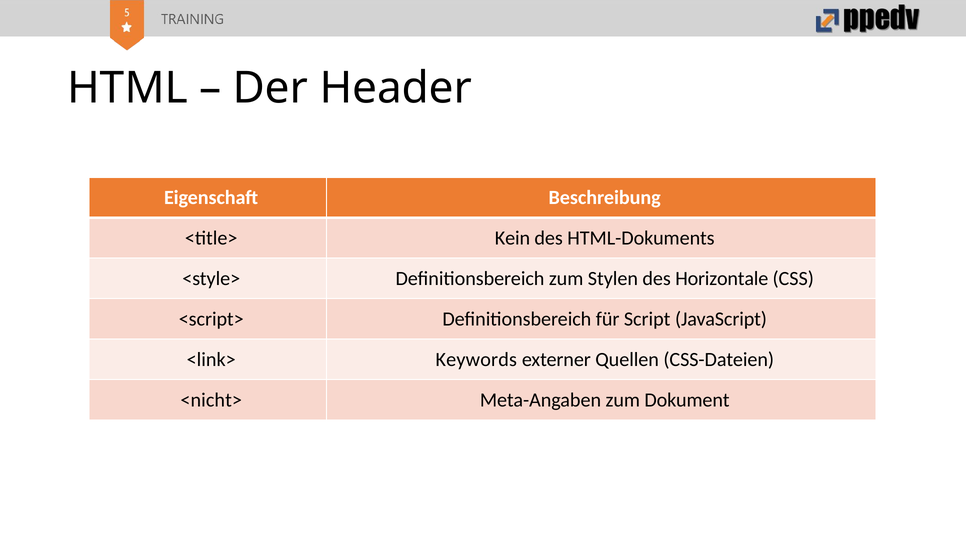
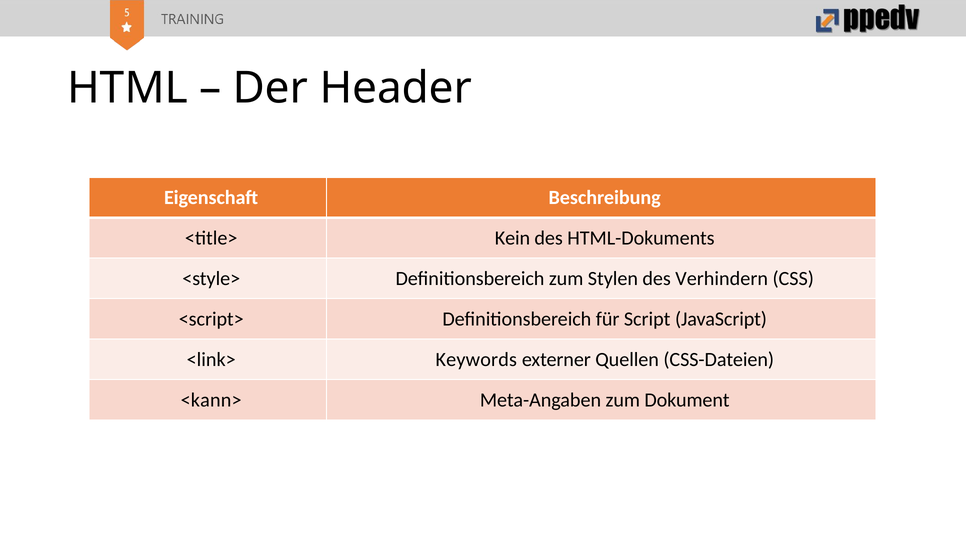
Horizontale: Horizontale -> Verhindern
<nicht>: <nicht> -> <kann>
